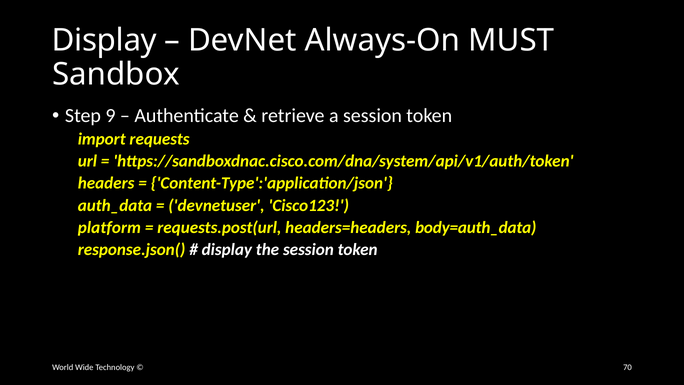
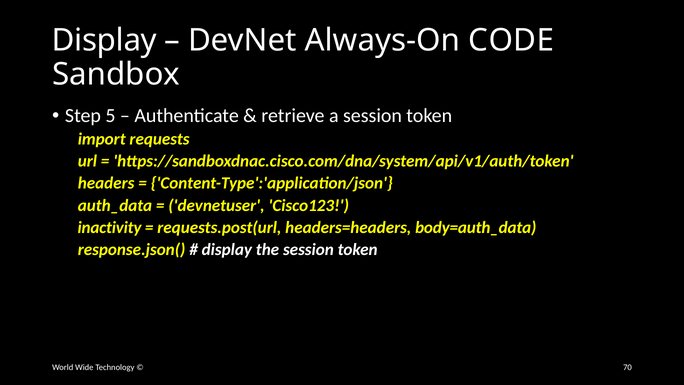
MUST: MUST -> CODE
9: 9 -> 5
platform: platform -> inactivity
